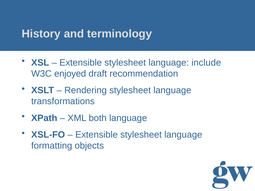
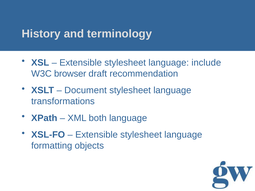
enjoyed: enjoyed -> browser
Rendering: Rendering -> Document
